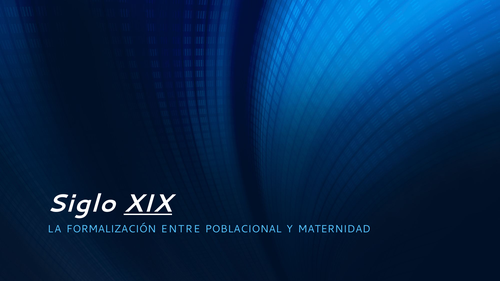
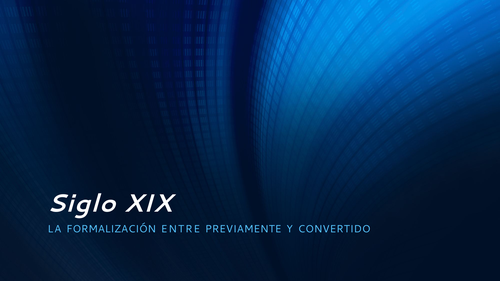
XIX underline: present -> none
POBLACIONAL: POBLACIONAL -> PREVIAMENTE
MATERNIDAD: MATERNIDAD -> CONVERTIDO
